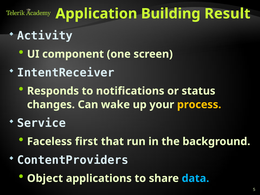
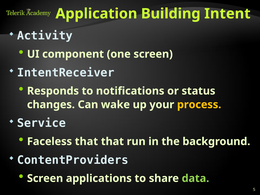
Result: Result -> Intent
Faceless first: first -> that
Object at (45, 178): Object -> Screen
data colour: light blue -> light green
